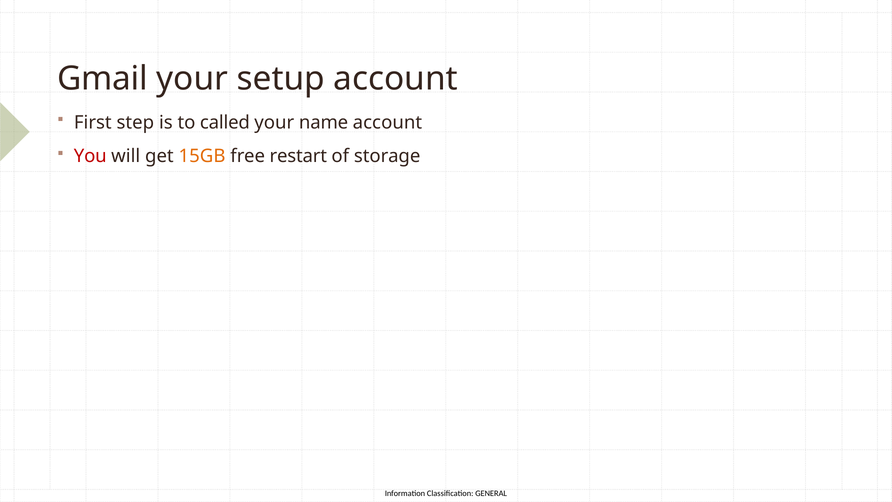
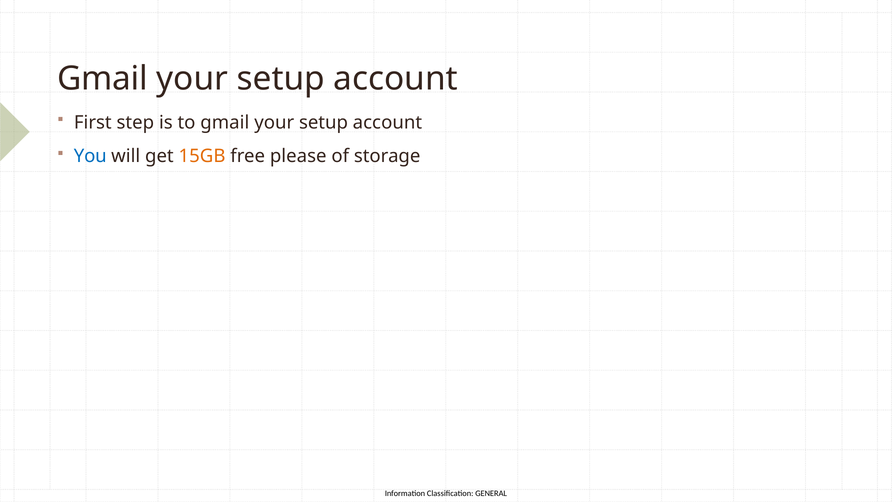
to called: called -> gmail
name at (324, 122): name -> setup
You colour: red -> blue
restart: restart -> please
